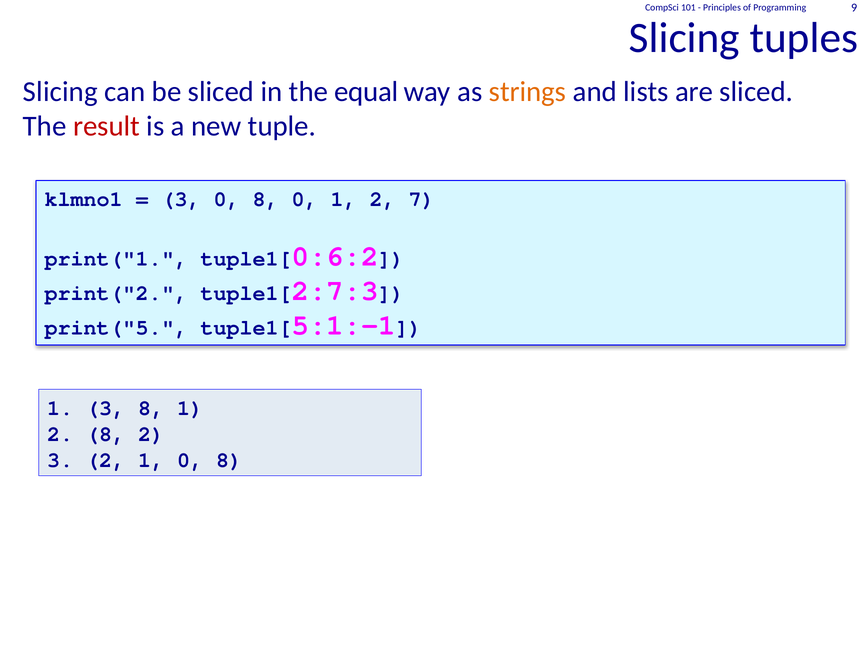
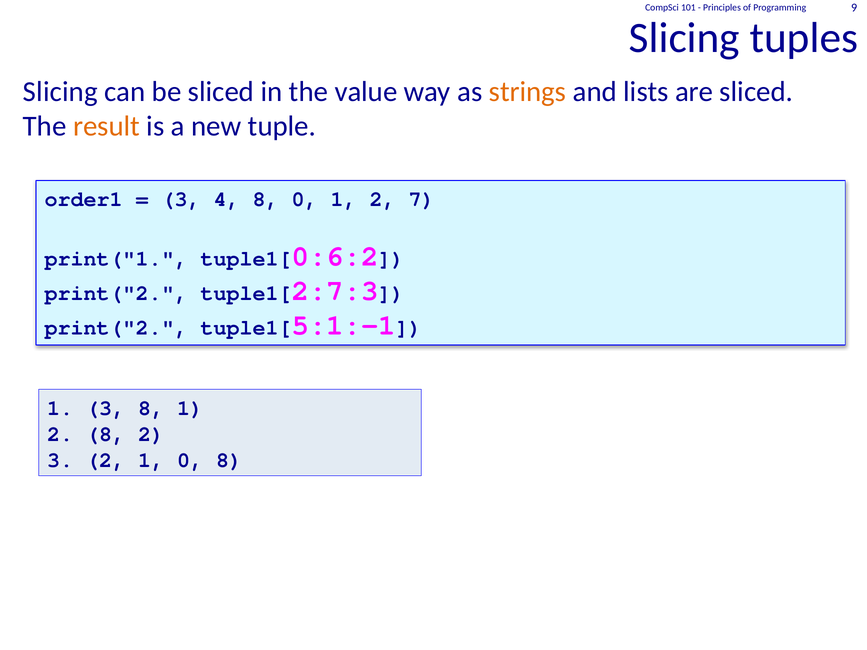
equal: equal -> value
result colour: red -> orange
klmno1: klmno1 -> order1
3 0: 0 -> 4
print("5 at (116, 328): print("5 -> print("2
